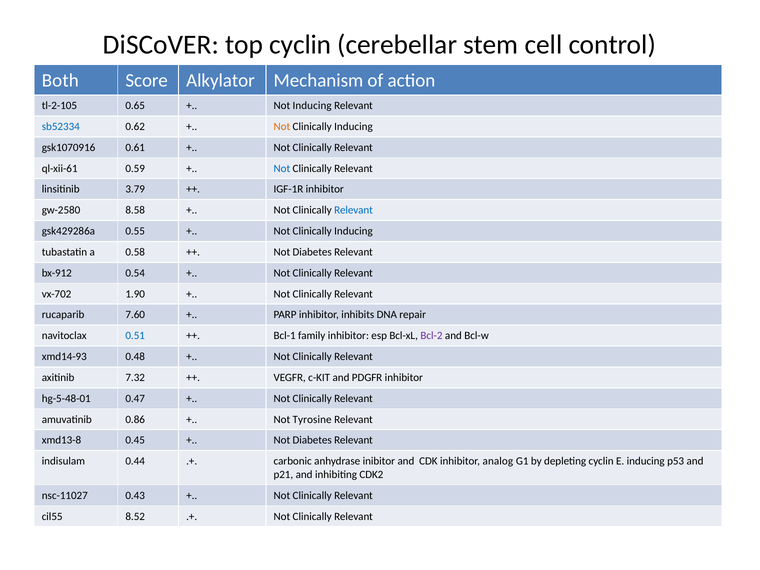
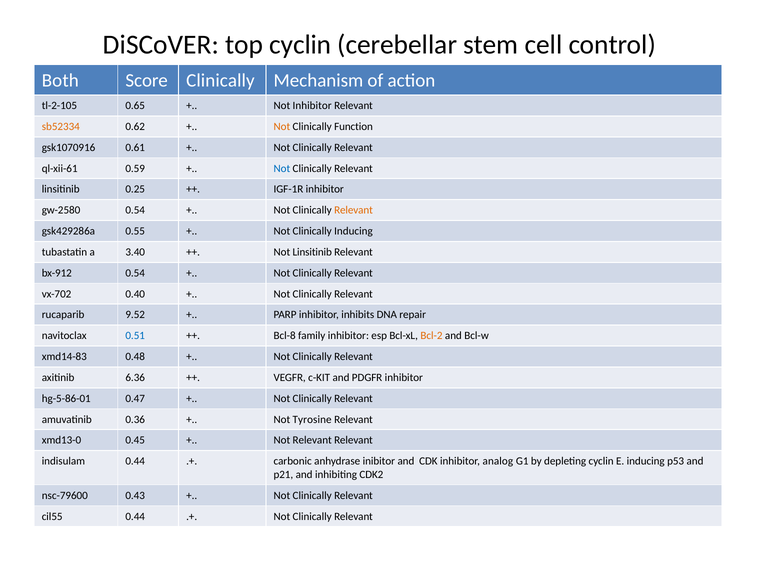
Score Alkylator: Alkylator -> Clinically
Not Inducing: Inducing -> Inhibitor
sb52334 colour: blue -> orange
Inducing at (353, 127): Inducing -> Function
3.79: 3.79 -> 0.25
gw-2580 8.58: 8.58 -> 0.54
Relevant at (354, 210) colour: blue -> orange
0.58: 0.58 -> 3.40
Diabetes at (312, 252): Diabetes -> Linsitinib
1.90: 1.90 -> 0.40
7.60: 7.60 -> 9.52
Bcl-1: Bcl-1 -> Bcl-8
Bcl-2 colour: purple -> orange
xmd14-93: xmd14-93 -> xmd14-83
7.32: 7.32 -> 6.36
hg-5-48-01: hg-5-48-01 -> hg-5-86-01
0.86: 0.86 -> 0.36
xmd13-8: xmd13-8 -> xmd13-0
Diabetes at (312, 440): Diabetes -> Relevant
nsc-11027: nsc-11027 -> nsc-79600
cil55 8.52: 8.52 -> 0.44
